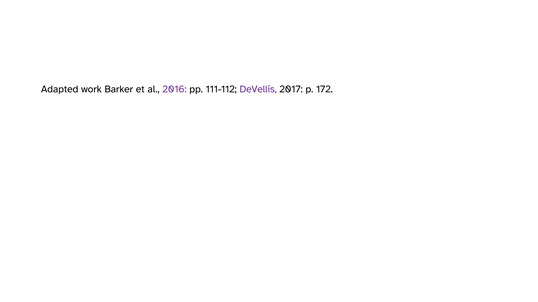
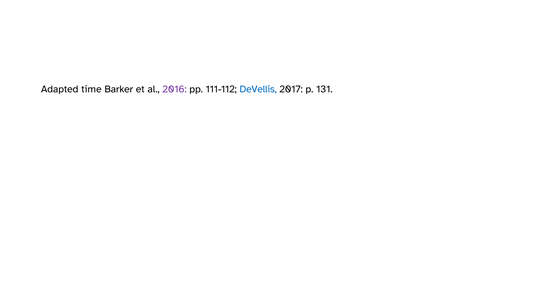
work: work -> time
DeVellis colour: purple -> blue
172: 172 -> 131
